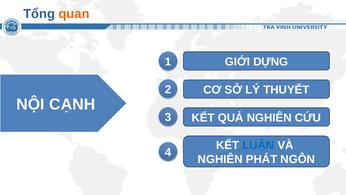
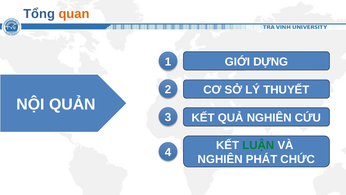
CẠNH: CẠNH -> QUẢN
LUẬN colour: blue -> green
NGÔN: NGÔN -> CHỨC
